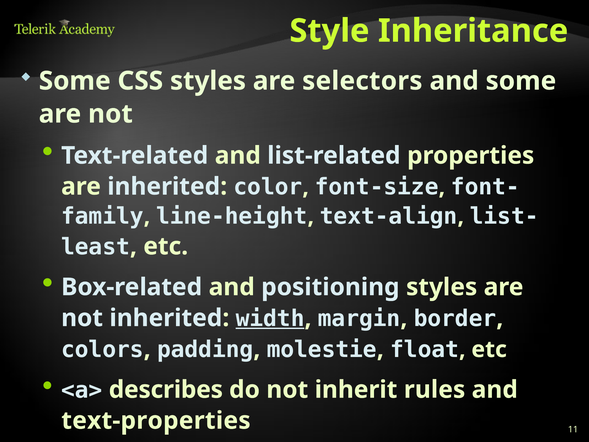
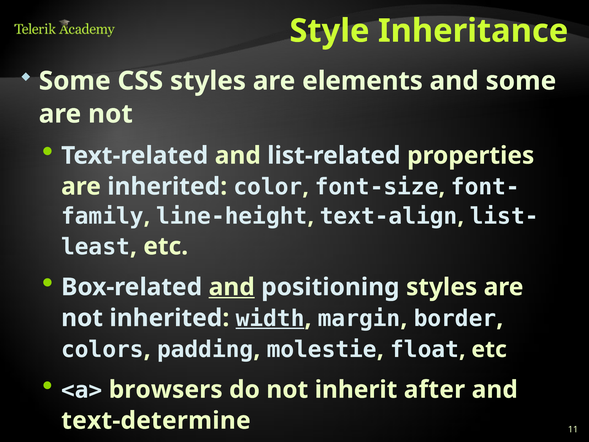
selectors: selectors -> elements
and at (232, 287) underline: none -> present
describes: describes -> browsers
rules: rules -> after
text-properties: text-properties -> text-determine
